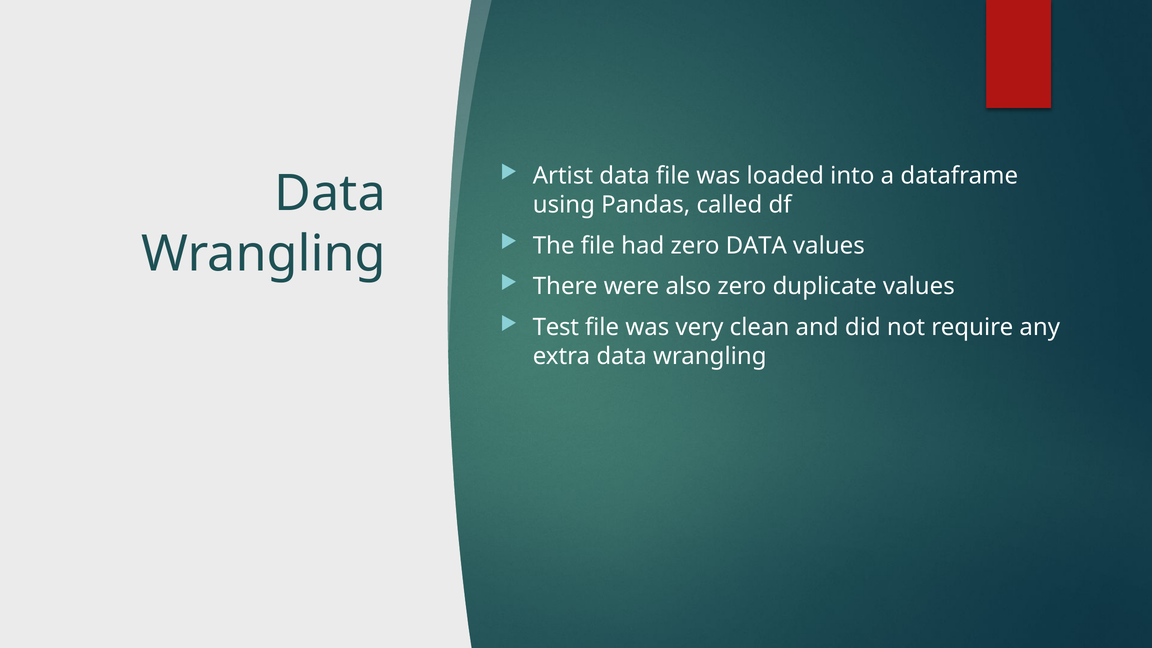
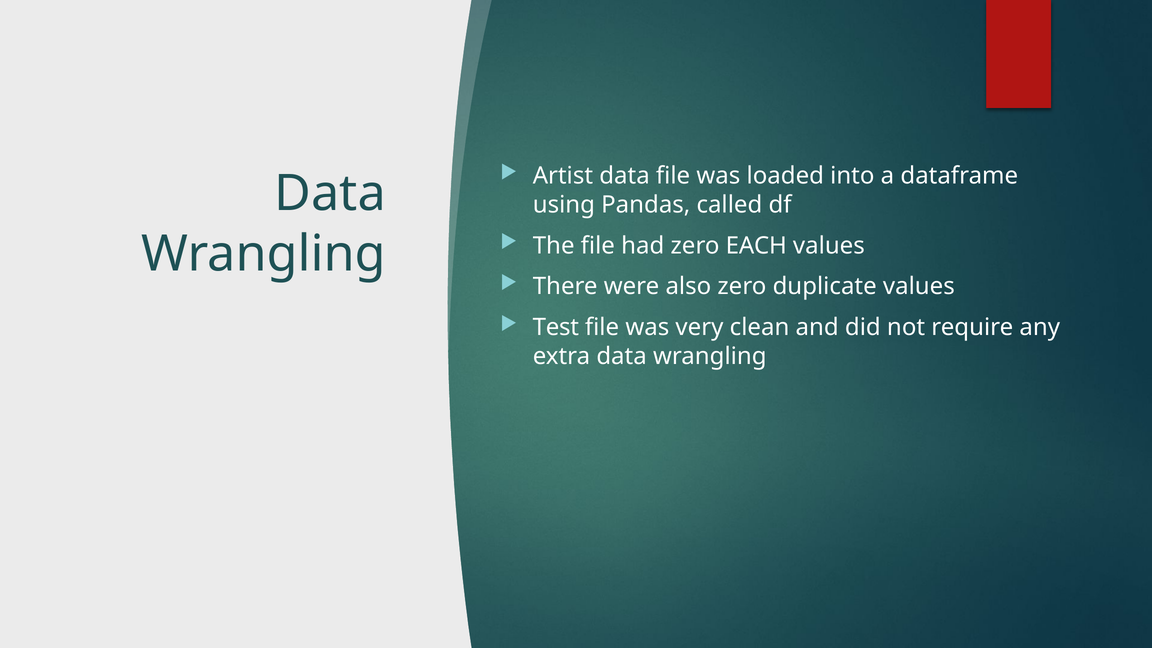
zero DATA: DATA -> EACH
